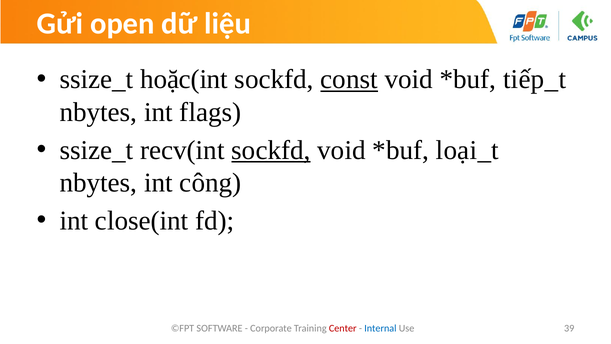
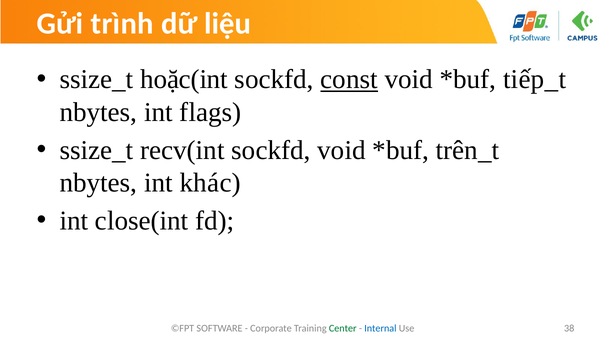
open: open -> trình
sockfd at (271, 150) underline: present -> none
loại_t: loại_t -> trên_t
công: công -> khác
Center colour: red -> green
39: 39 -> 38
